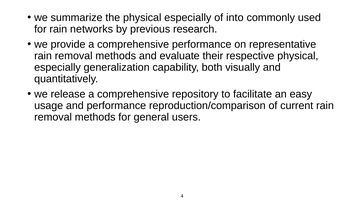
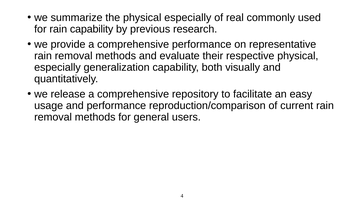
into: into -> real
rain networks: networks -> capability
